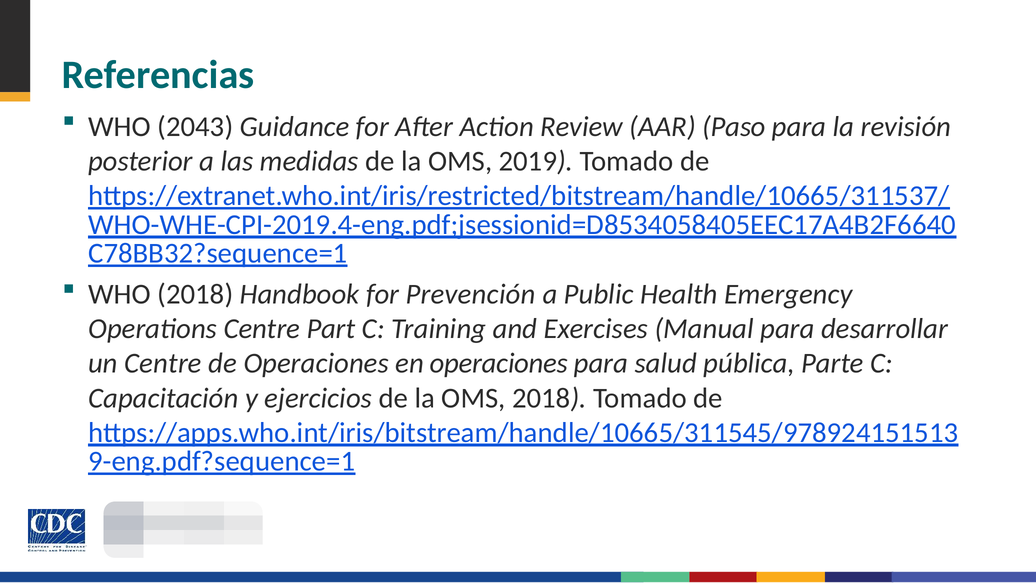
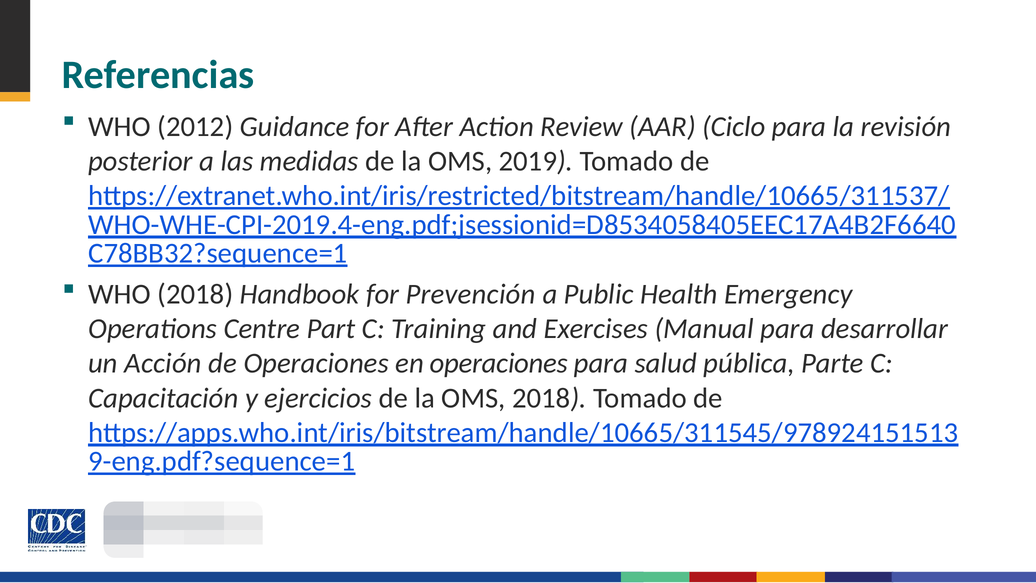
2043: 2043 -> 2012
Paso: Paso -> Ciclo
un Centre: Centre -> Acción
